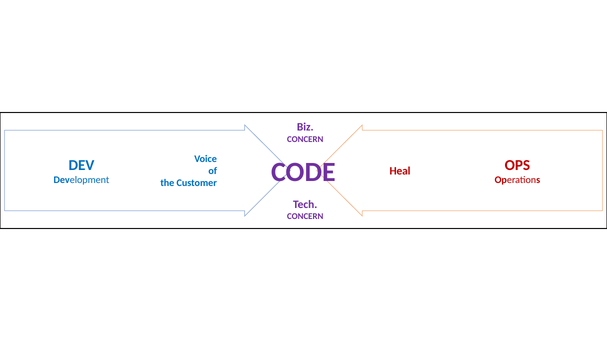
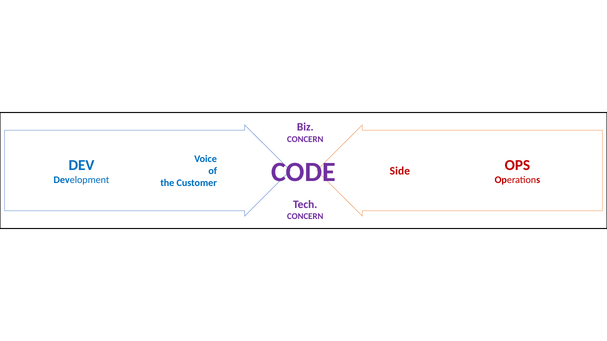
Heal: Heal -> Side
